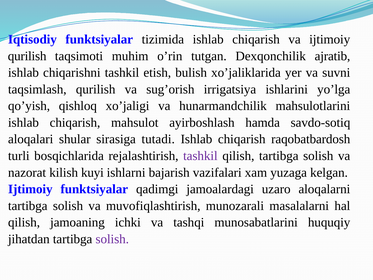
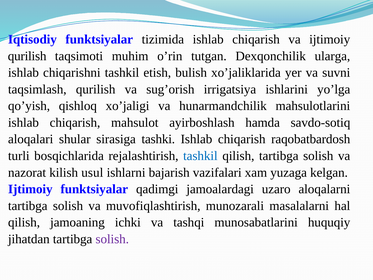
ajratib: ajratib -> ularga
tutadi: tutadi -> tashki
tashkil at (200, 156) colour: purple -> blue
kuyi: kuyi -> usul
